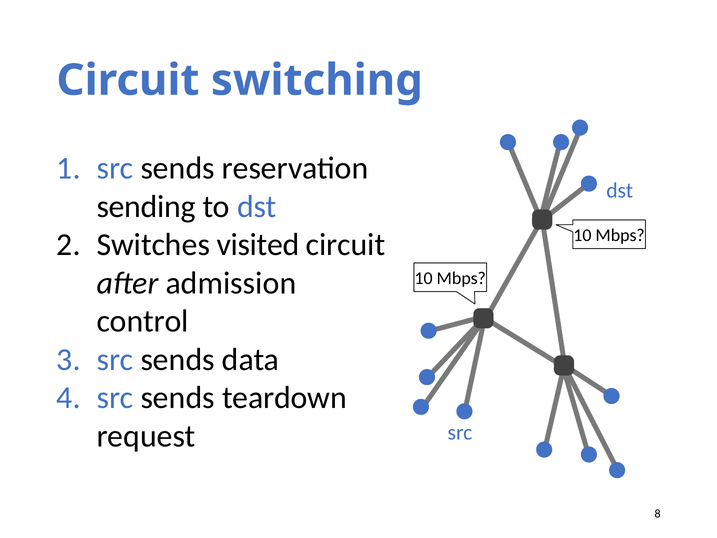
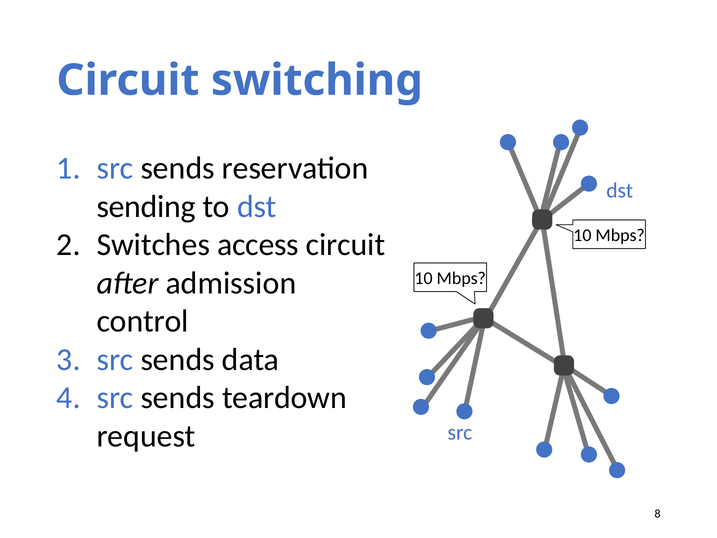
visited: visited -> access
